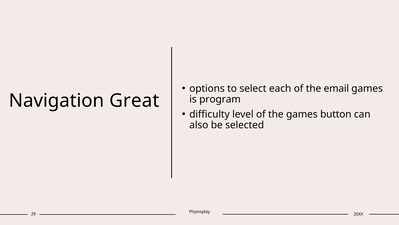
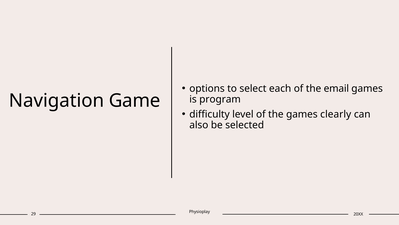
Great: Great -> Game
button: button -> clearly
